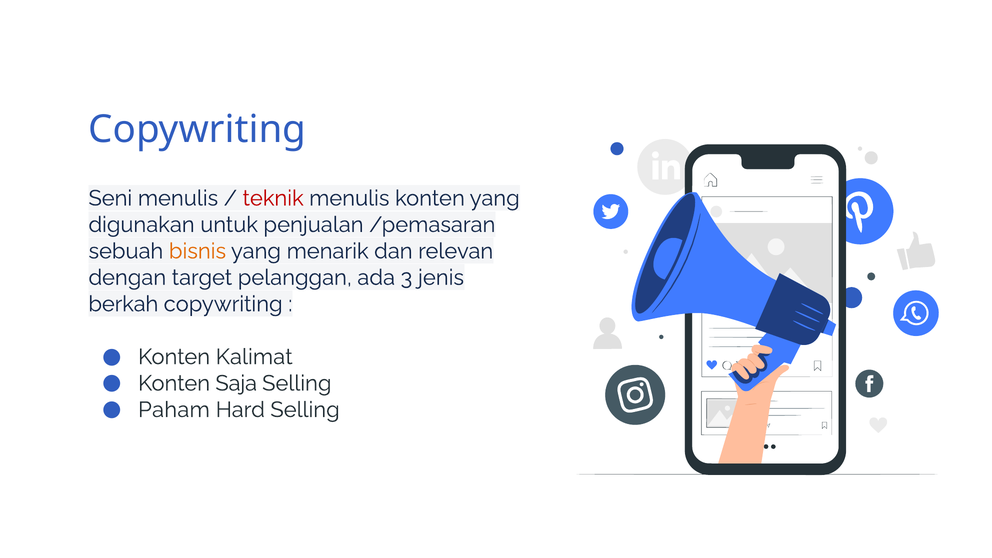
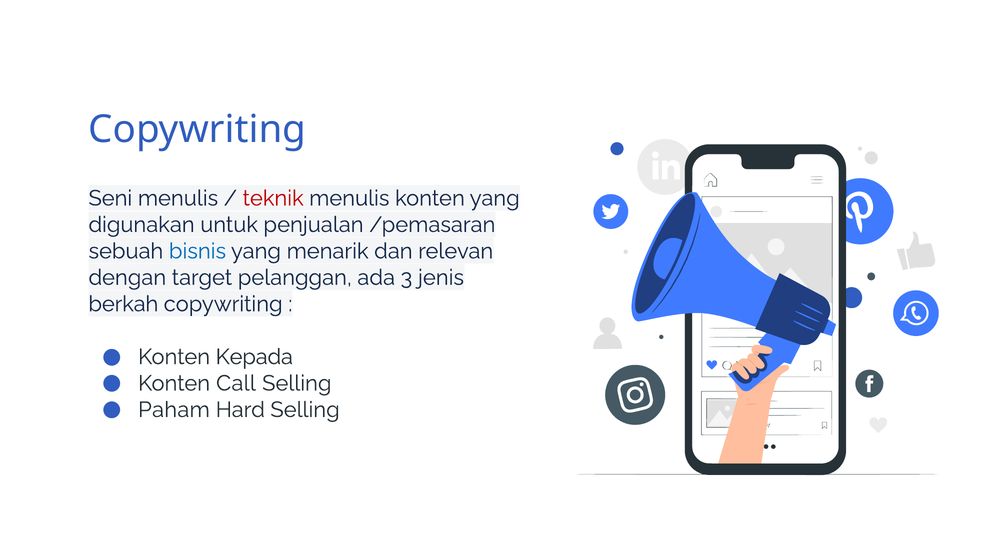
bisnis colour: orange -> blue
Kalimat: Kalimat -> Kepada
Saja: Saja -> Call
